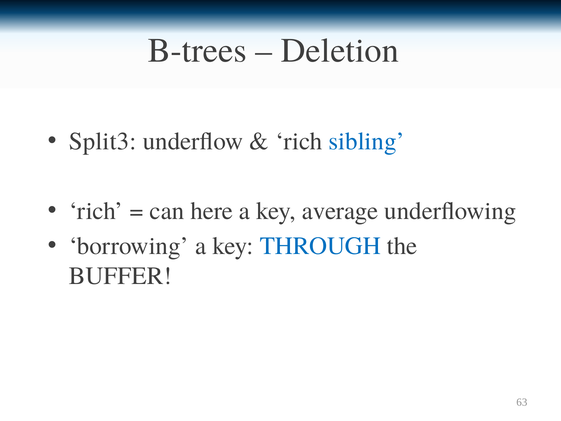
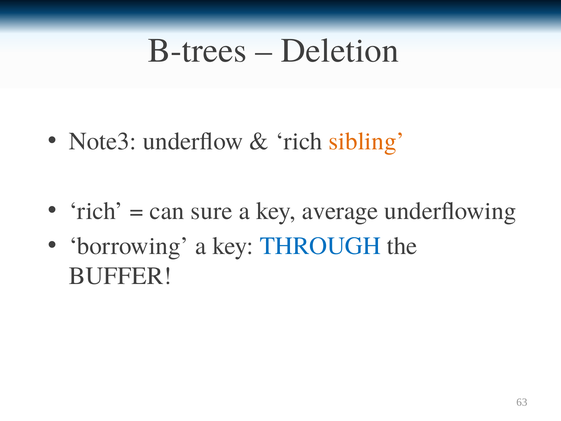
Split3: Split3 -> Note3
sibling colour: blue -> orange
here: here -> sure
